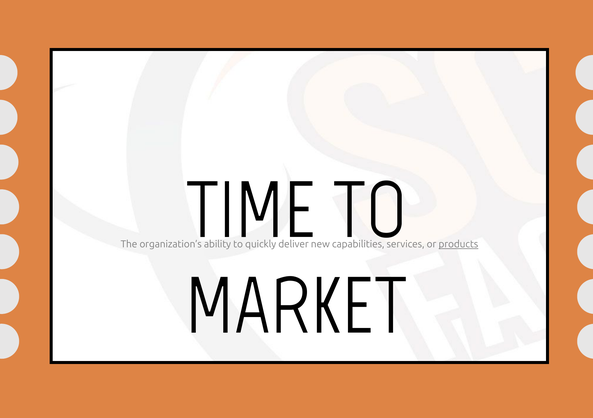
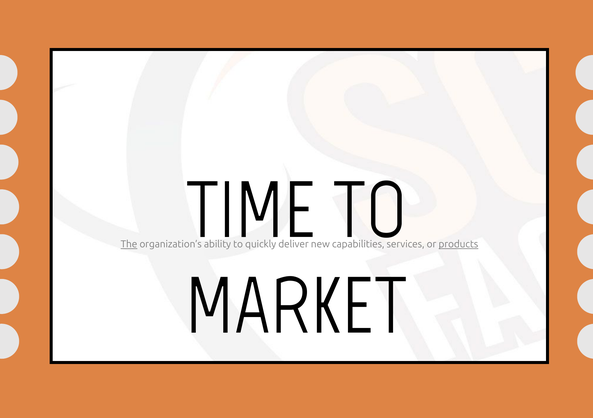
The underline: none -> present
